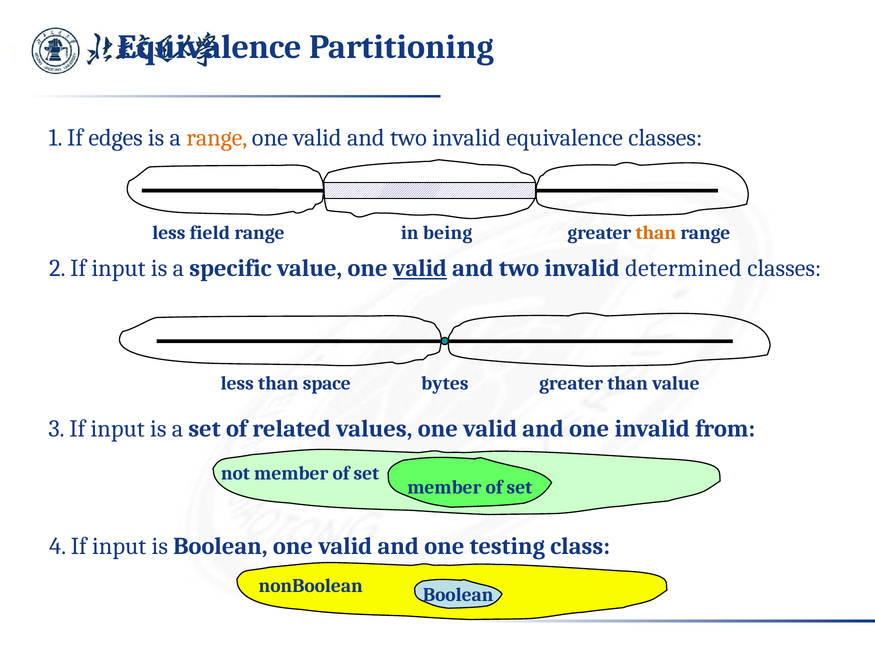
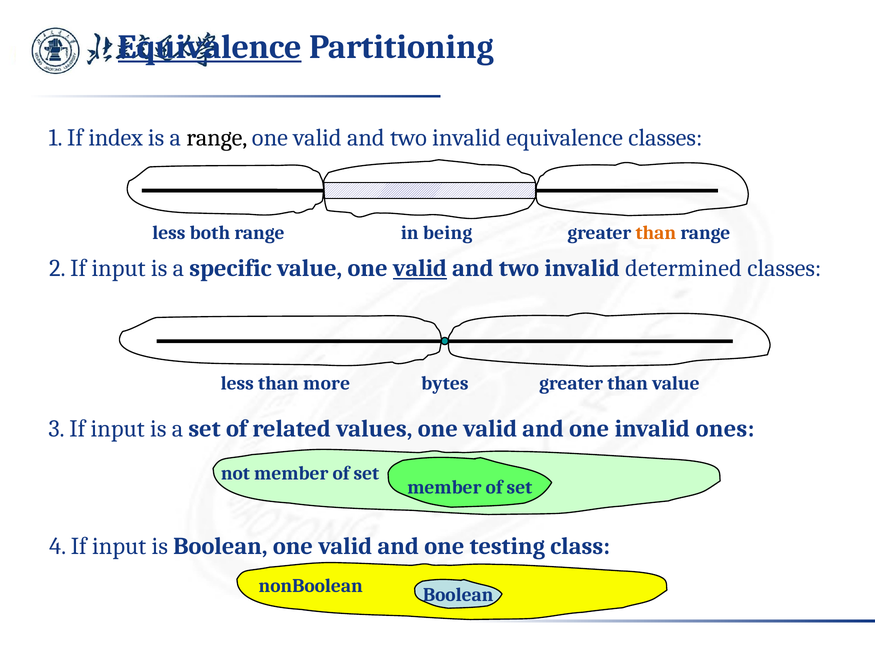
Equivalence at (210, 47) underline: none -> present
edges: edges -> index
range at (217, 138) colour: orange -> black
field: field -> both
space: space -> more
from: from -> ones
